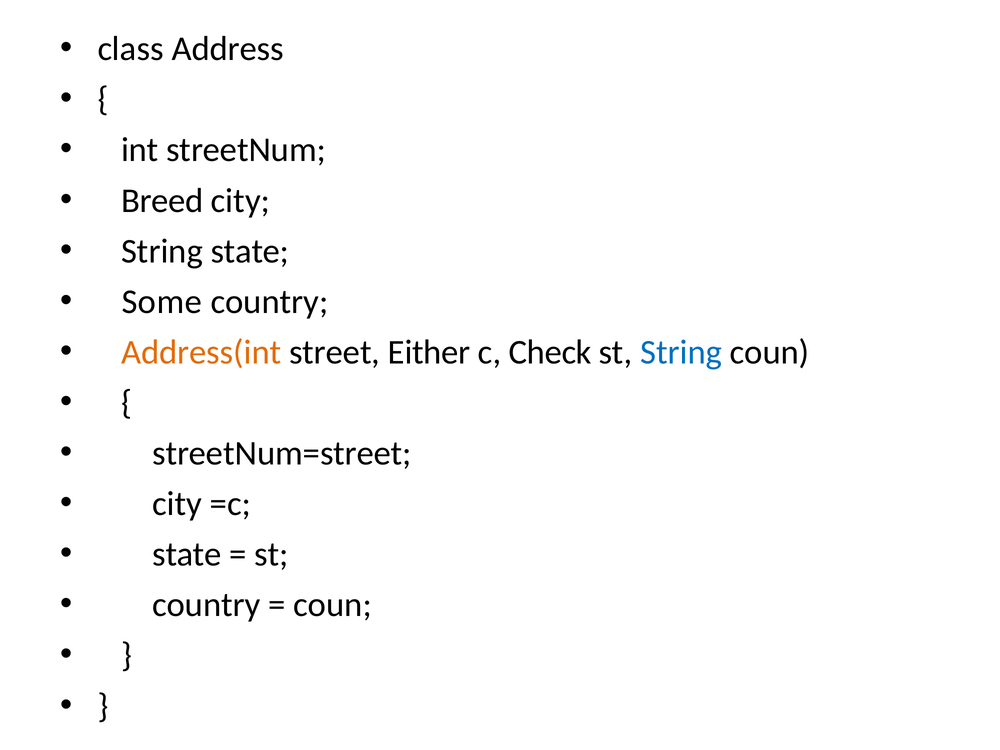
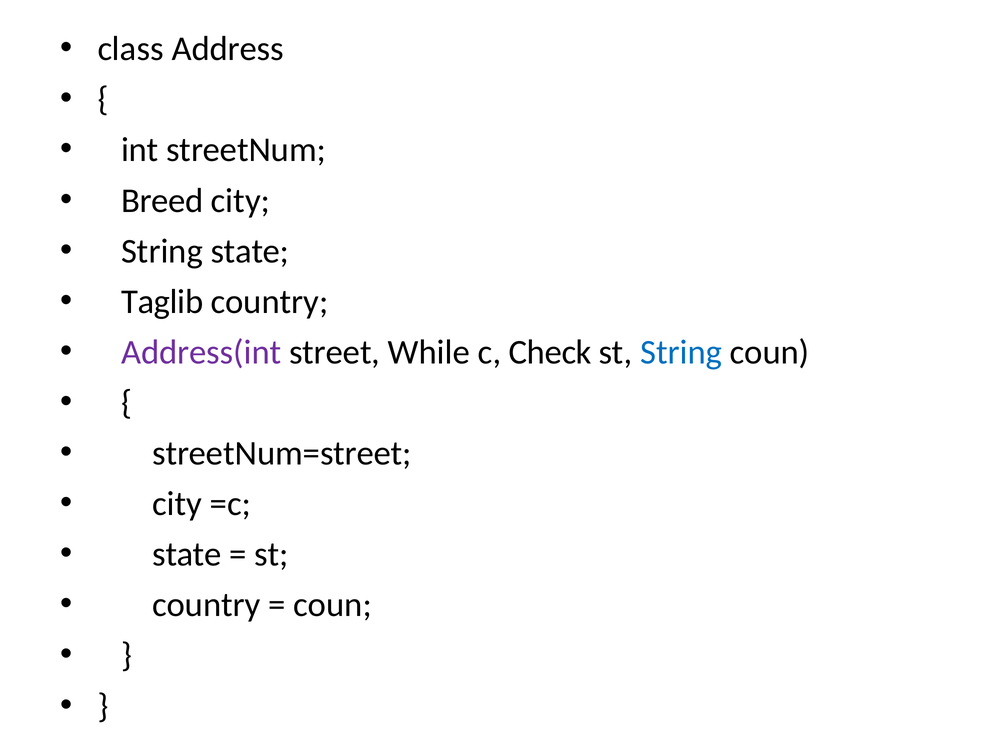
Some: Some -> Taglib
Address(int colour: orange -> purple
Either: Either -> While
